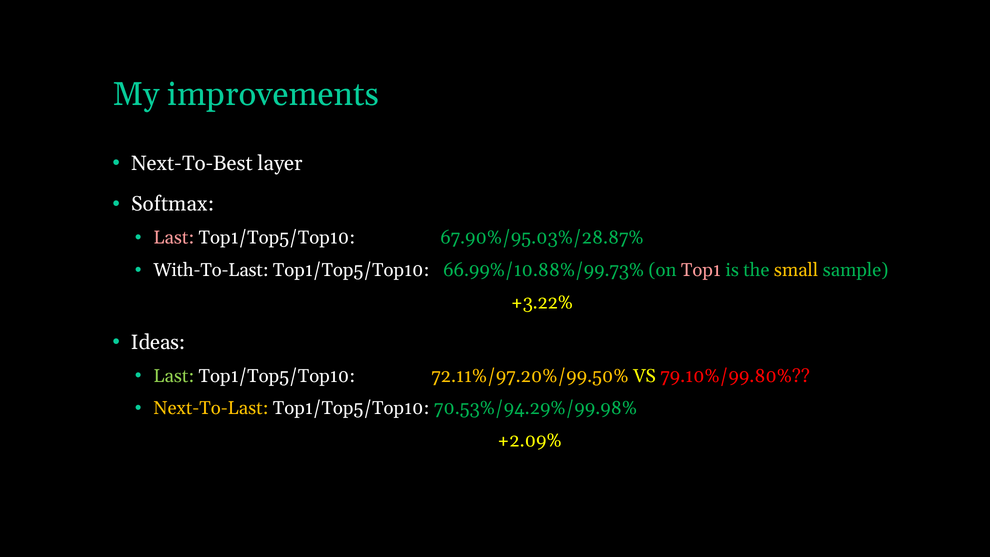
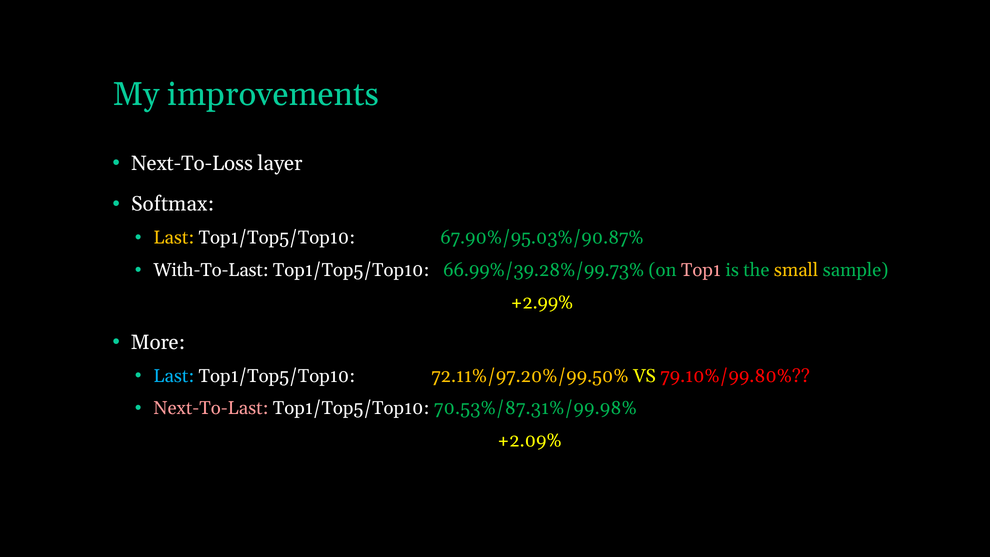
Next-To-Best: Next-To-Best -> Next-To-Loss
Last at (174, 238) colour: pink -> yellow
67.90%/95.03%/28.87%: 67.90%/95.03%/28.87% -> 67.90%/95.03%/90.87%
66.99%/10.88%/99.73%: 66.99%/10.88%/99.73% -> 66.99%/39.28%/99.73%
+3.22%: +3.22% -> +2.99%
Ideas: Ideas -> More
Last at (174, 376) colour: light green -> light blue
Next-To-Last colour: yellow -> pink
70.53%/94.29%/99.98%: 70.53%/94.29%/99.98% -> 70.53%/87.31%/99.98%
